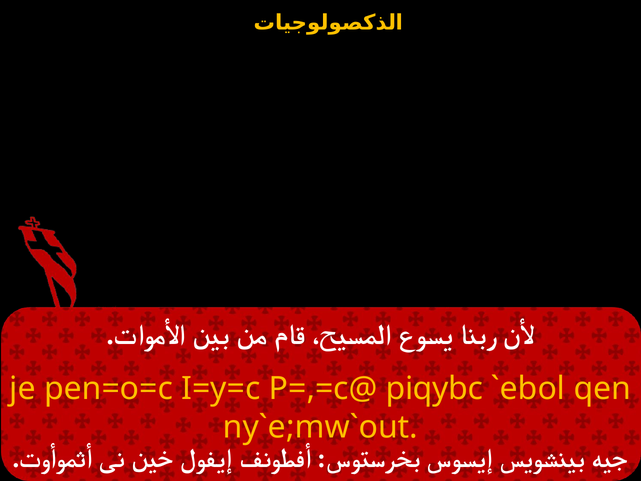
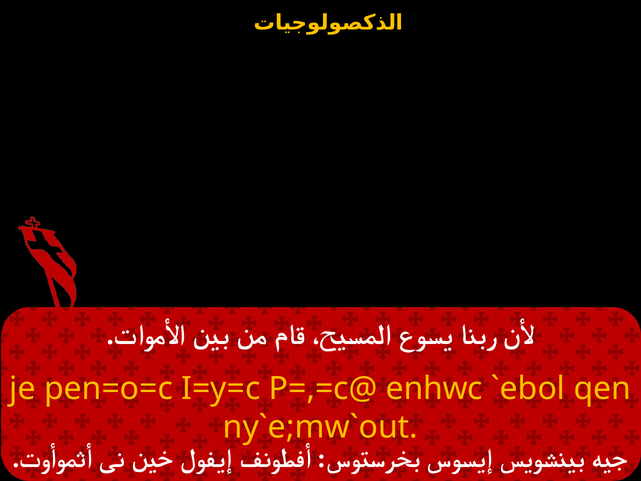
piqybc: piqybc -> enhwc
